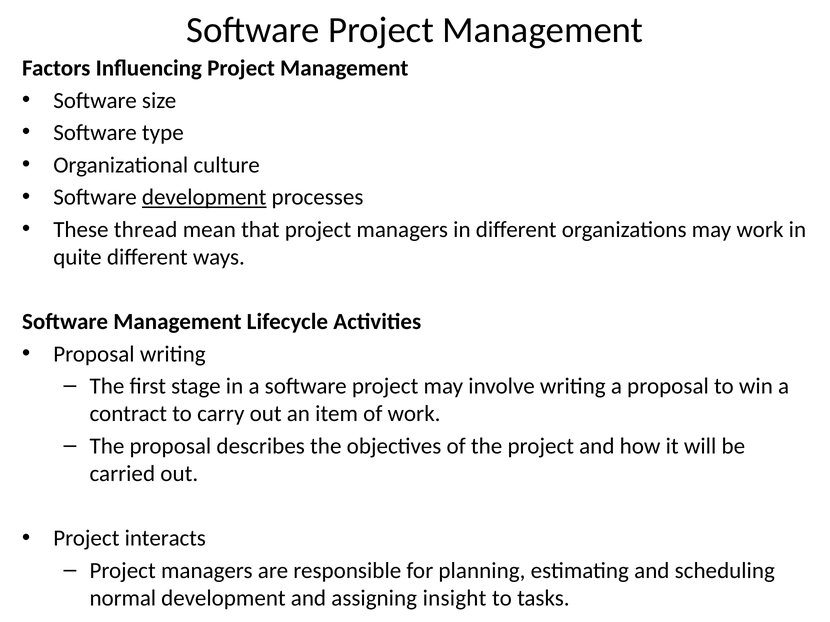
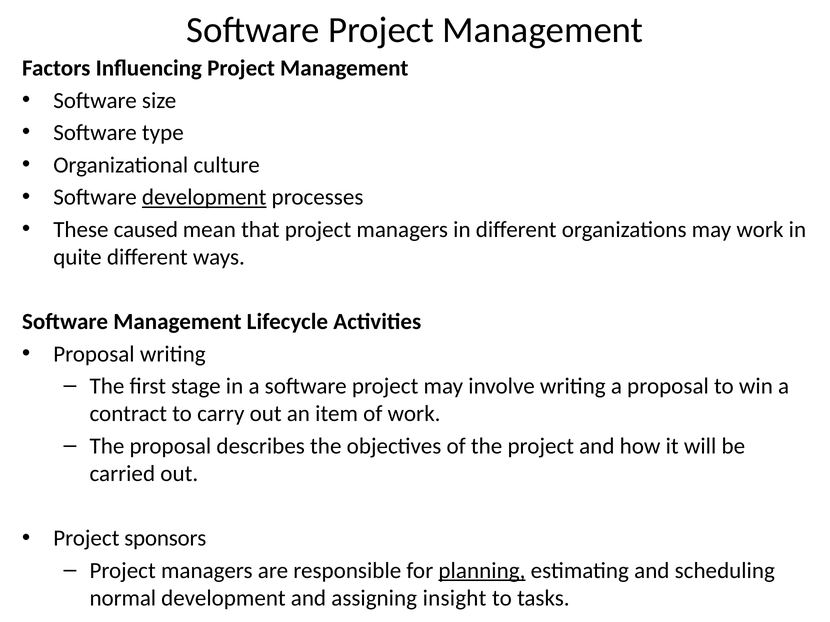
thread: thread -> caused
interacts: interacts -> sponsors
planning underline: none -> present
